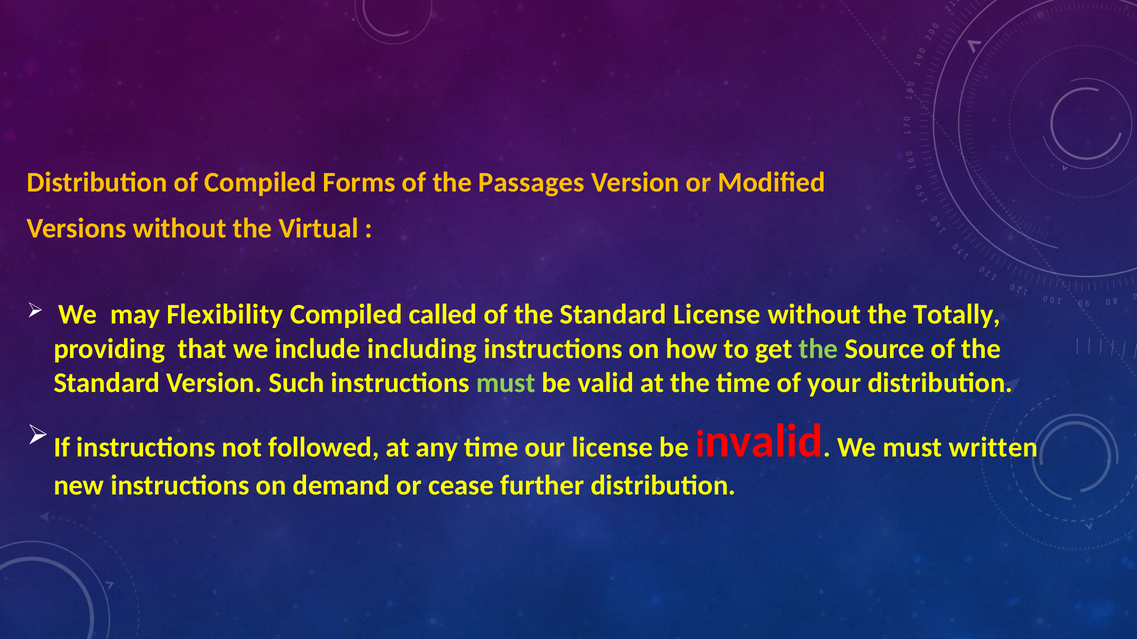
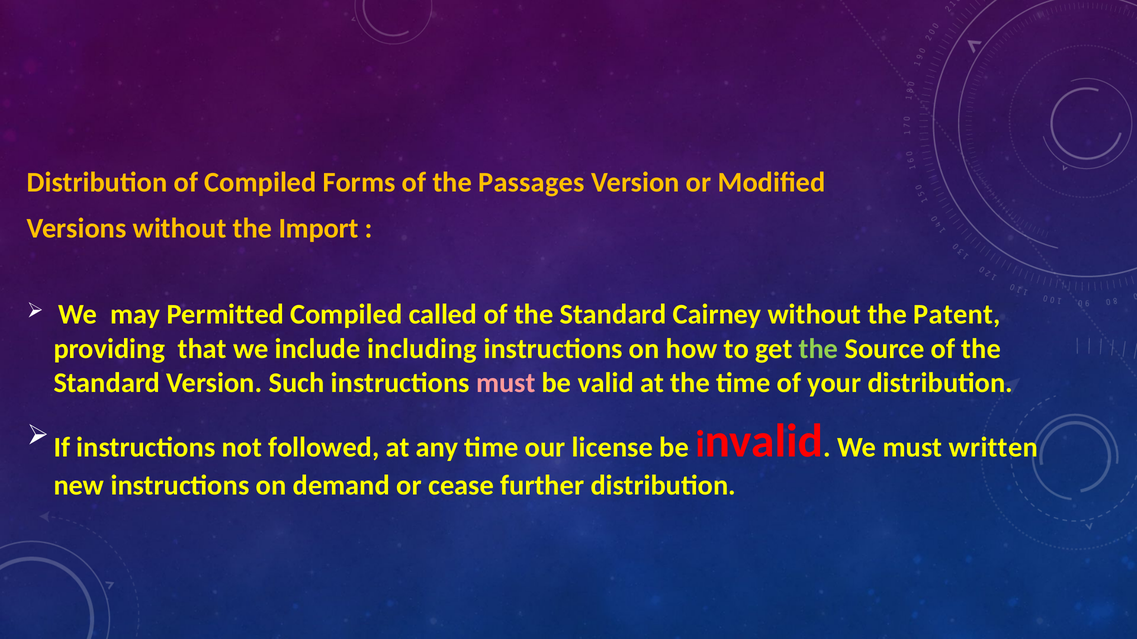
Virtual: Virtual -> Import
Flexibility: Flexibility -> Permitted
Standard License: License -> Cairney
Totally: Totally -> Patent
must at (506, 383) colour: light green -> pink
